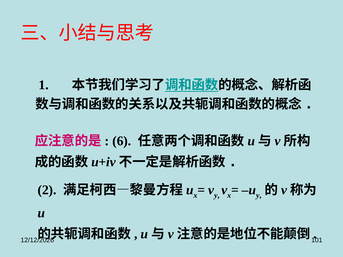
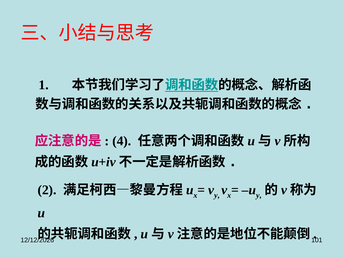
6: 6 -> 4
